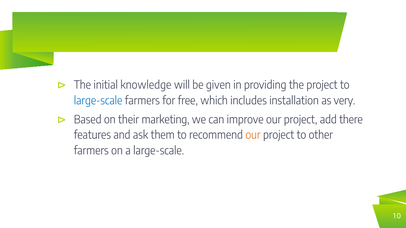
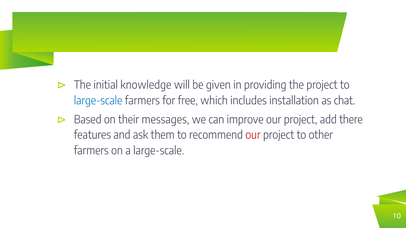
very: very -> chat
marketing: marketing -> messages
our at (253, 135) colour: orange -> red
